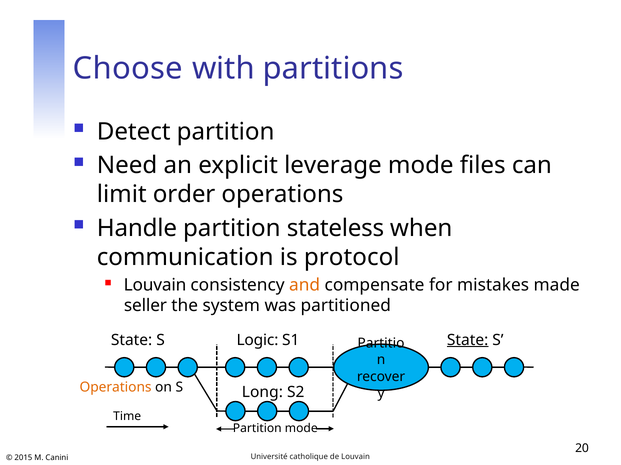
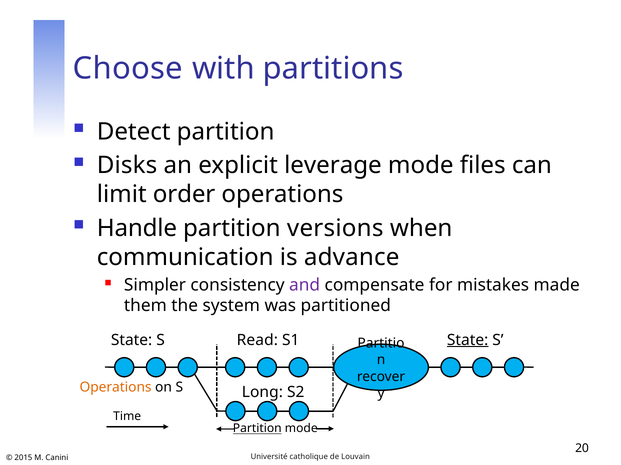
Need: Need -> Disks
stateless: stateless -> versions
protocol: protocol -> advance
Louvain at (155, 285): Louvain -> Simpler
and colour: orange -> purple
seller: seller -> them
Logic: Logic -> Read
Partition at (257, 429) underline: none -> present
